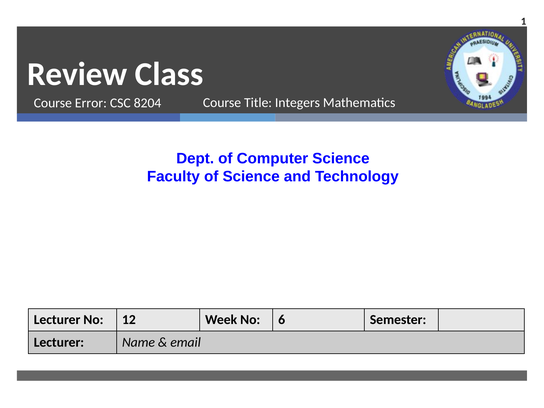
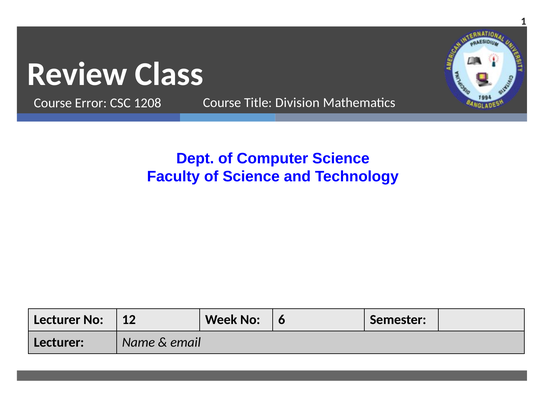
Integers: Integers -> Division
8204: 8204 -> 1208
